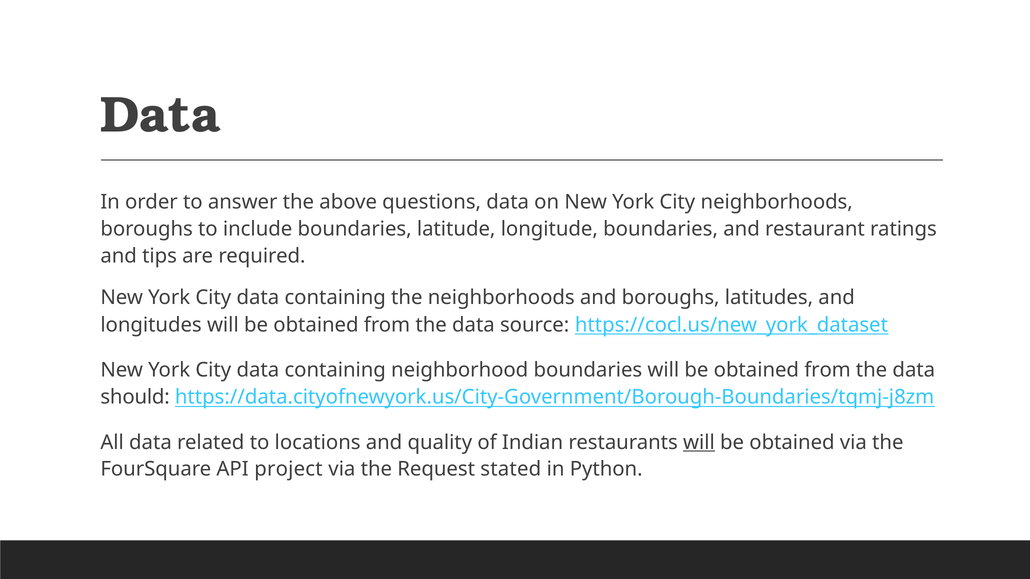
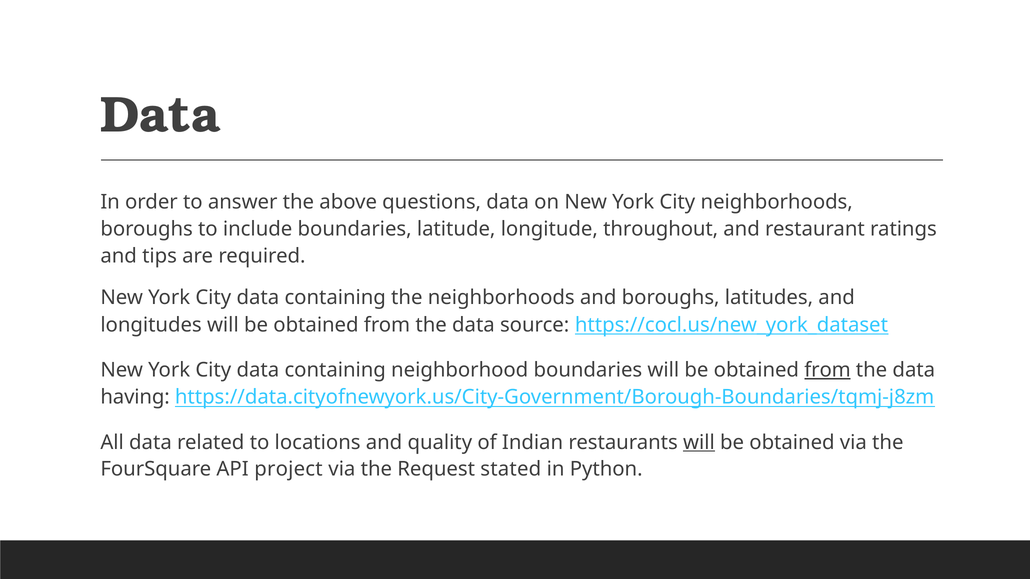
longitude boundaries: boundaries -> throughout
from at (828, 370) underline: none -> present
should: should -> having
